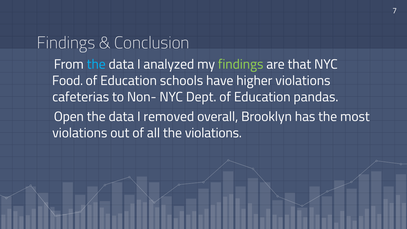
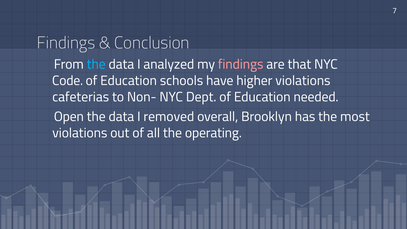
findings at (241, 64) colour: light green -> pink
Food: Food -> Code
pandas: pandas -> needed
the violations: violations -> operating
